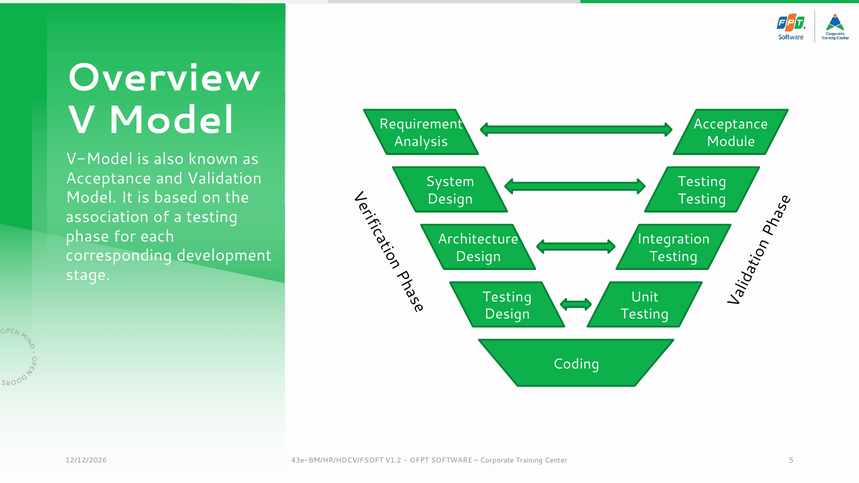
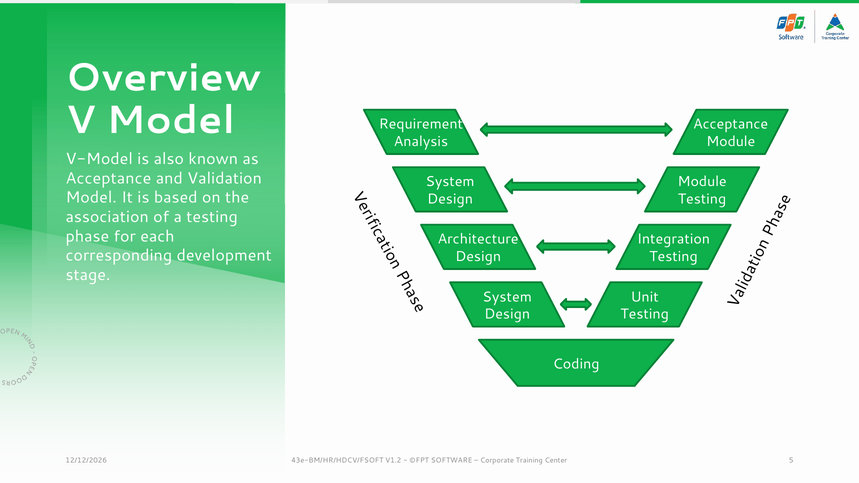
Testing at (702, 182): Testing -> Module
Testing at (507, 297): Testing -> System
